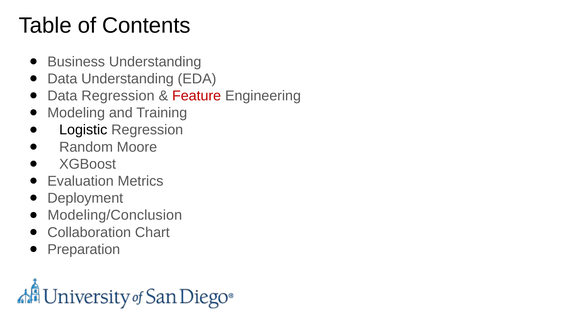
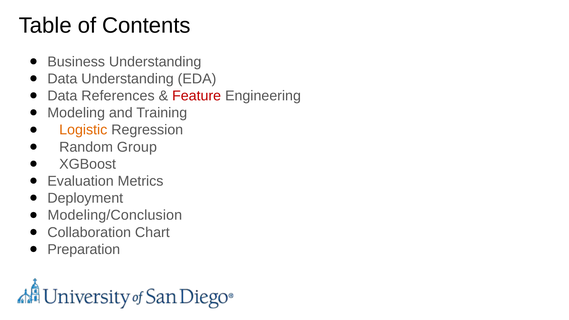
Data Regression: Regression -> References
Logistic colour: black -> orange
Moore: Moore -> Group
